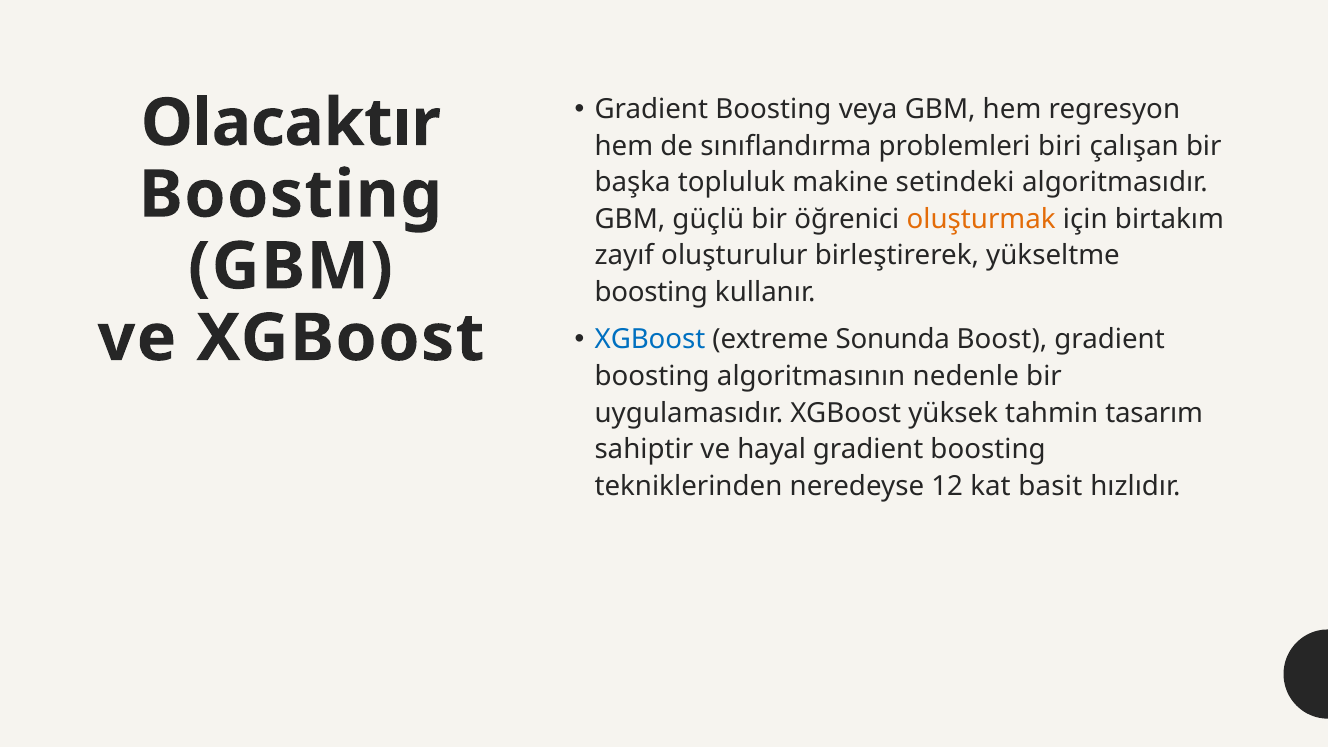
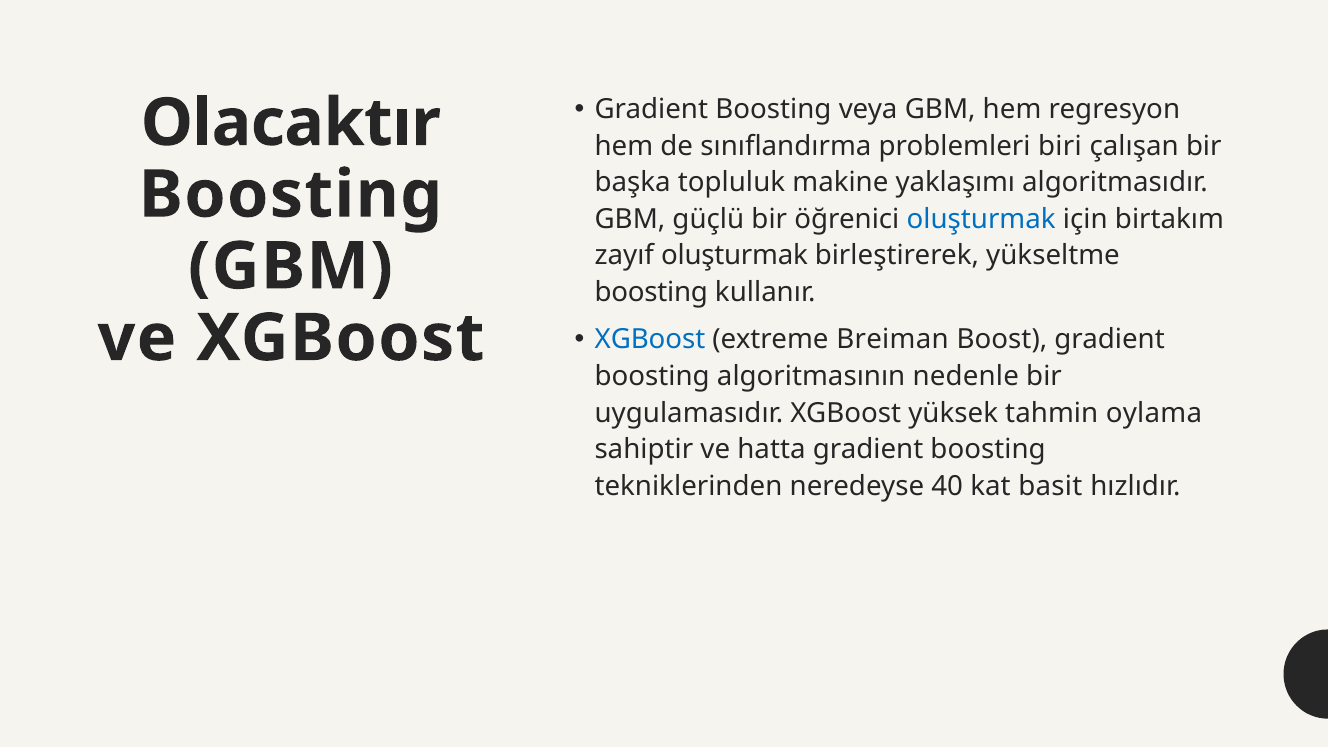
setindeki: setindeki -> yaklaşımı
oluşturmak at (981, 219) colour: orange -> blue
zayıf oluşturulur: oluşturulur -> oluşturmak
Sonunda: Sonunda -> Breiman
tasarım: tasarım -> oylama
hayal: hayal -> hatta
12: 12 -> 40
